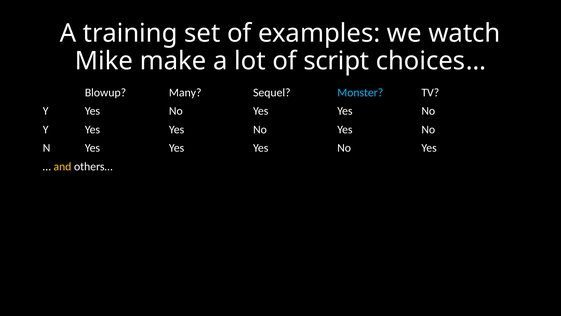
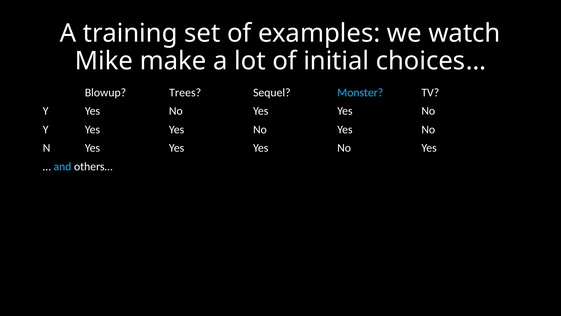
script: script -> initial
Many: Many -> Trees
and colour: yellow -> light blue
